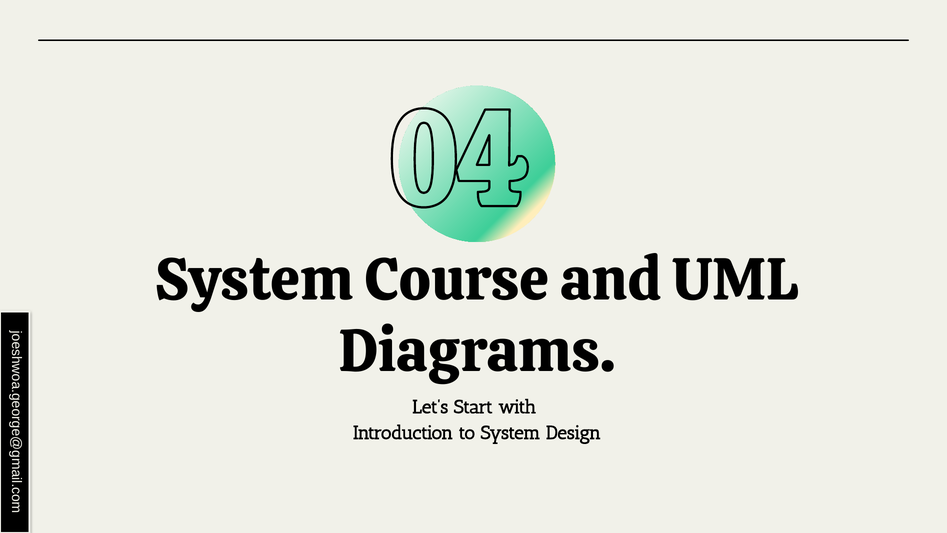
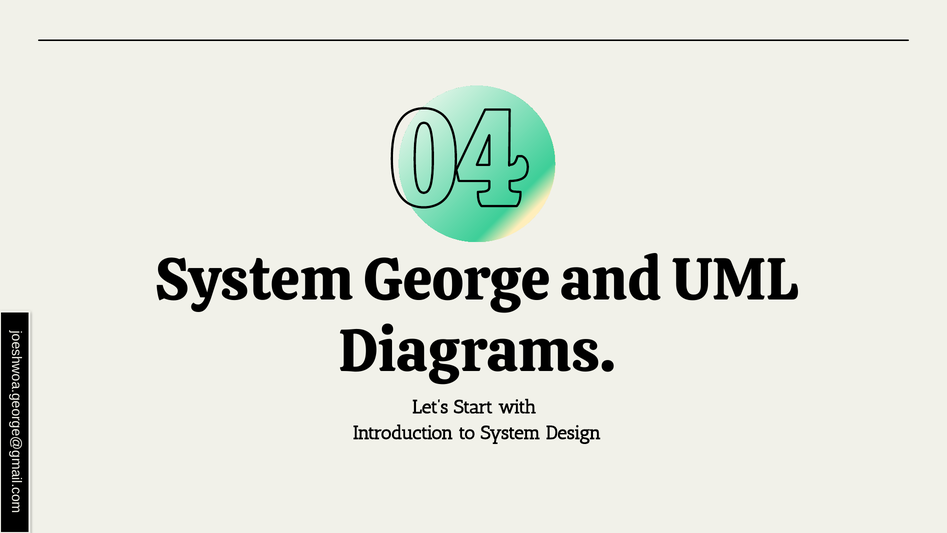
Course: Course -> George
